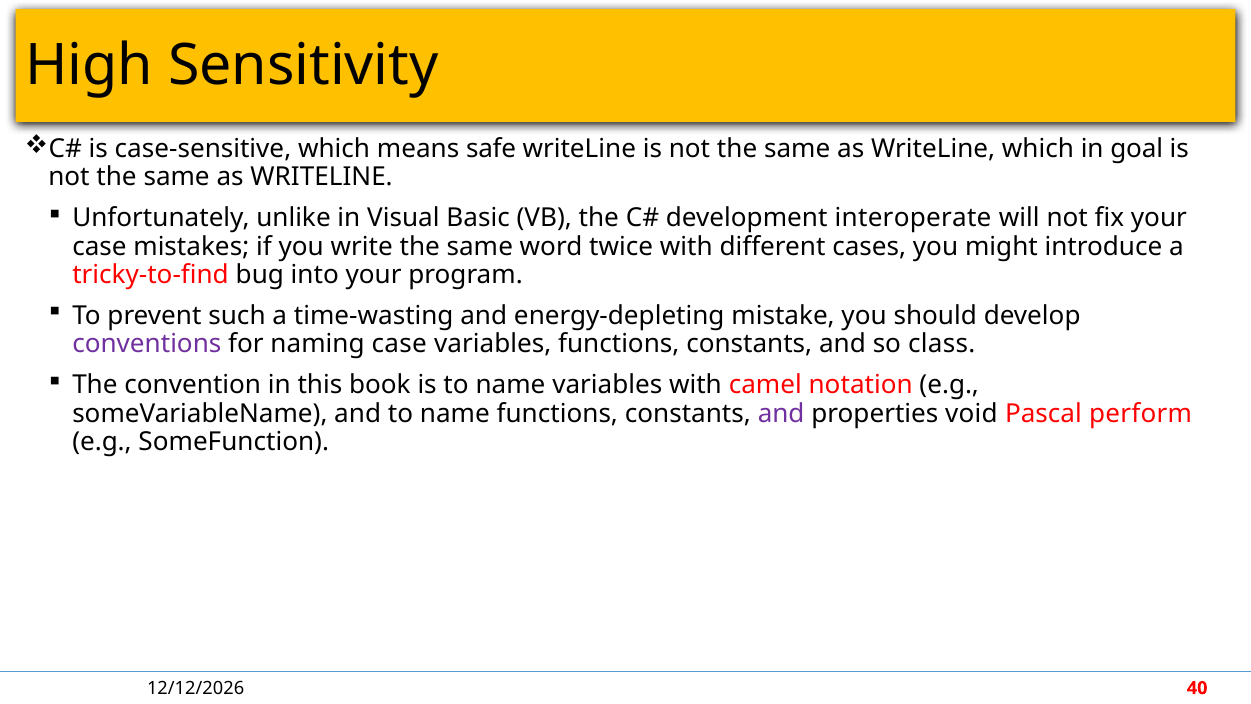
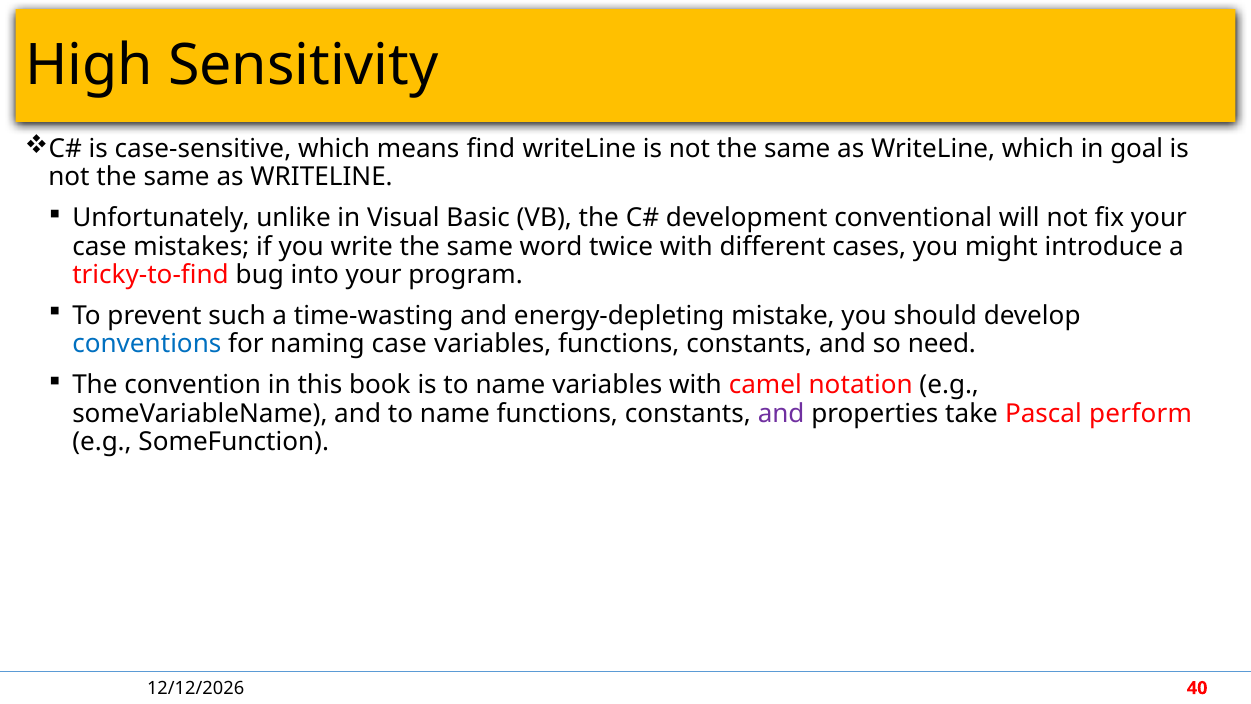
safe: safe -> find
interoperate: interoperate -> conventional
conventions colour: purple -> blue
class: class -> need
void: void -> take
